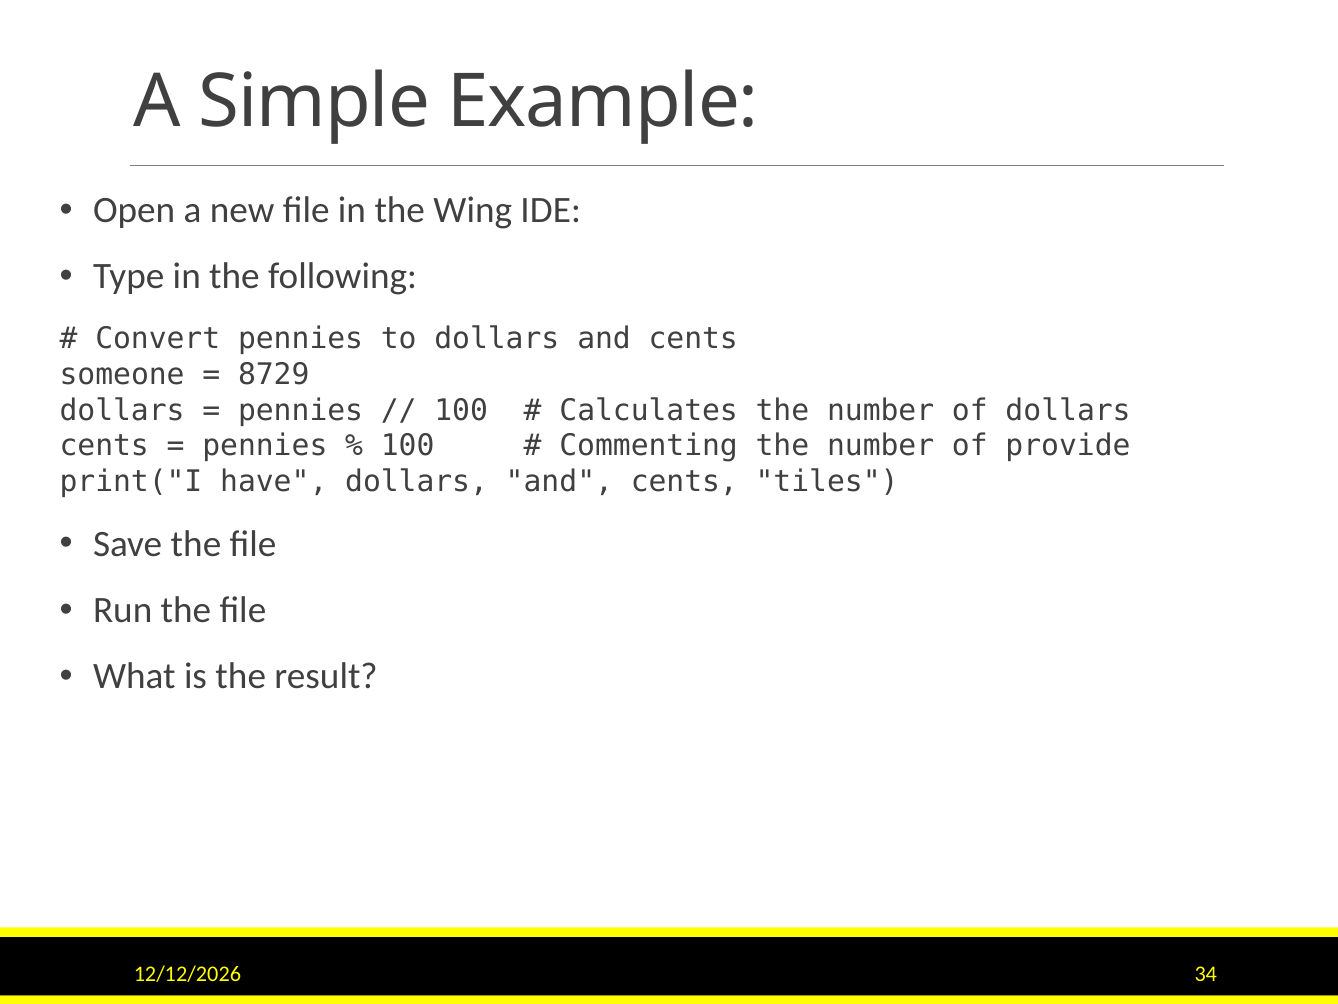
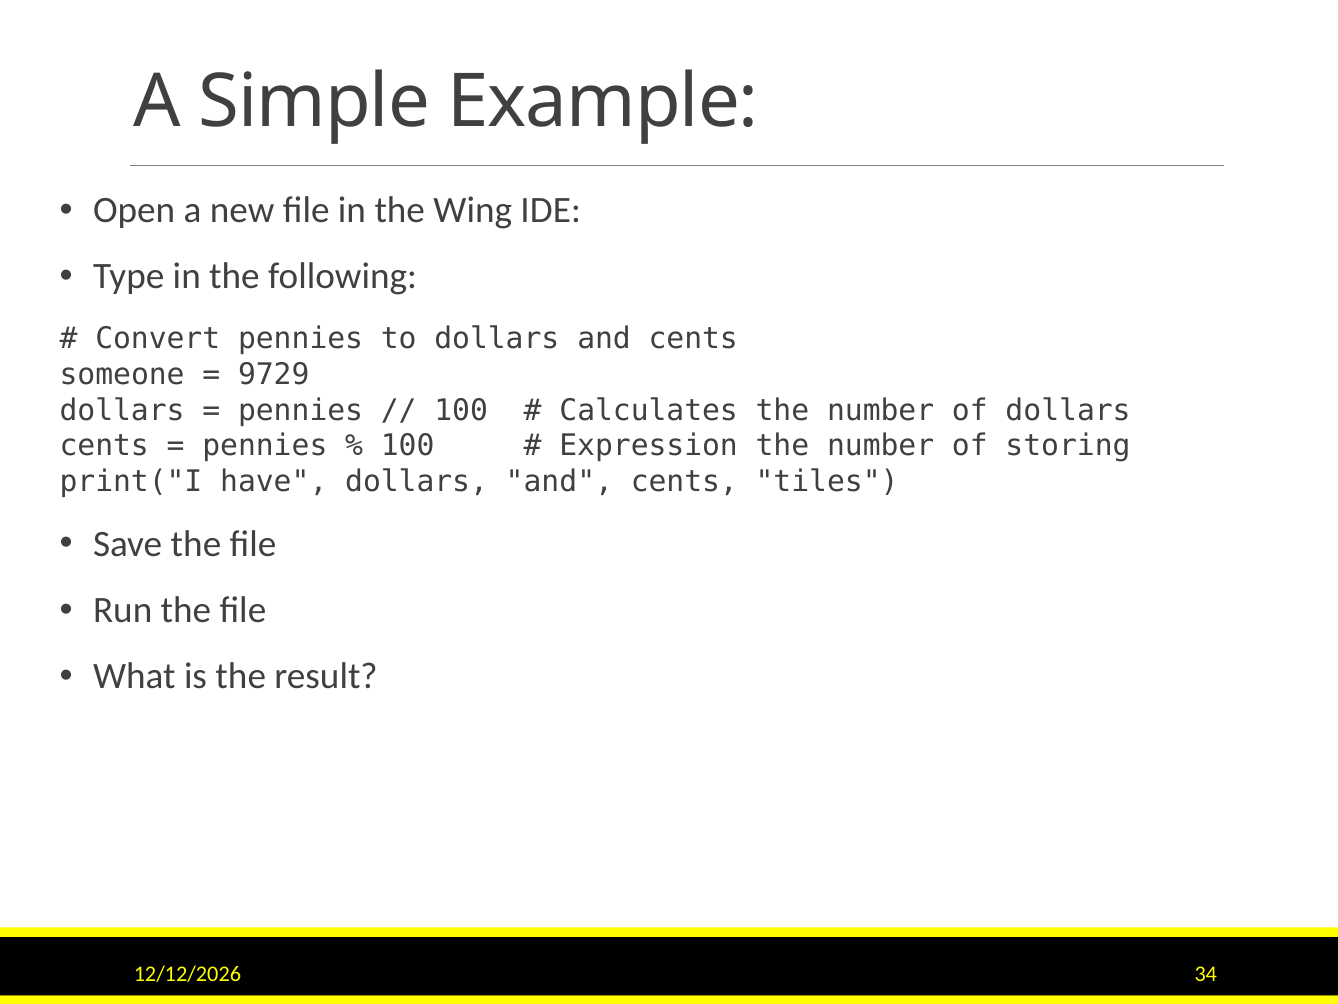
8729: 8729 -> 9729
Commenting: Commenting -> Expression
provide: provide -> storing
